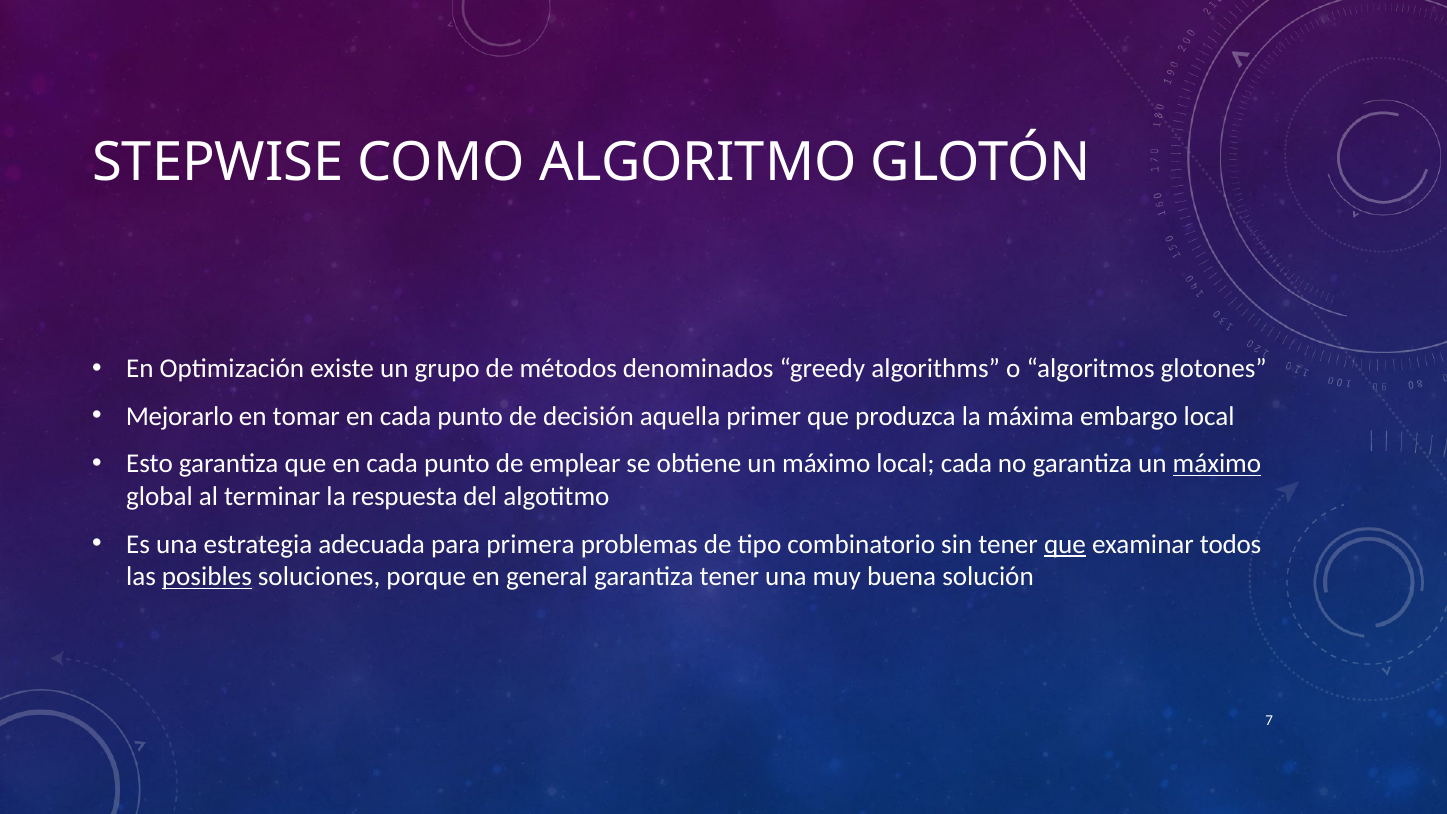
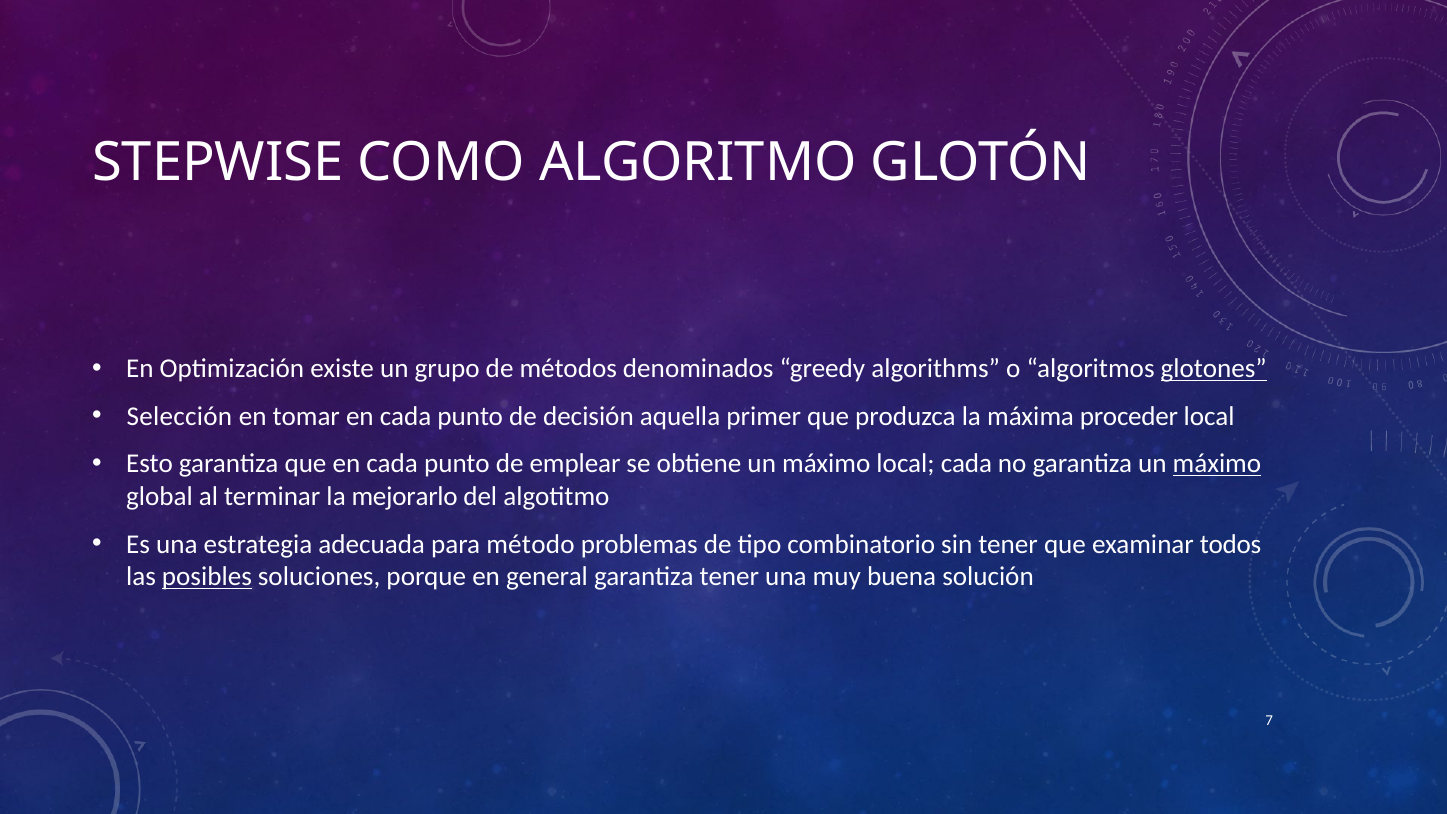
glotones underline: none -> present
Mejorarlo: Mejorarlo -> Selección
embargo: embargo -> proceder
respuesta: respuesta -> mejorarlo
primera: primera -> método
que at (1065, 544) underline: present -> none
